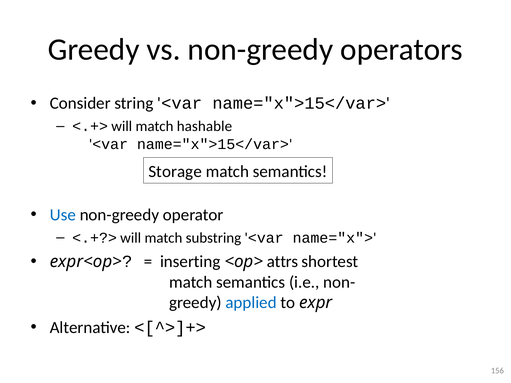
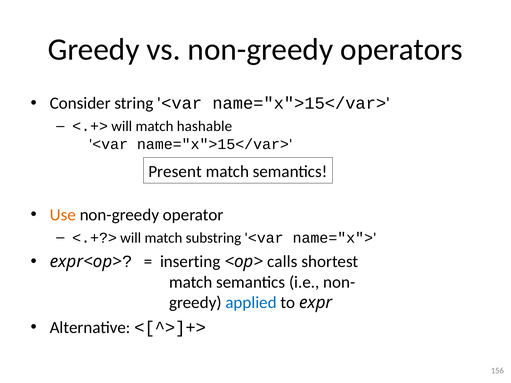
Storage: Storage -> Present
Use colour: blue -> orange
attrs: attrs -> calls
